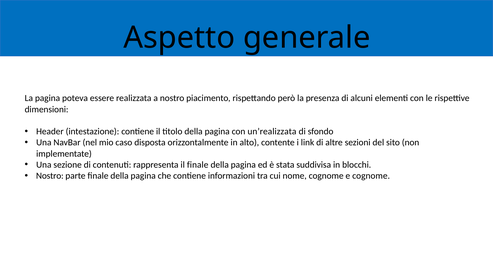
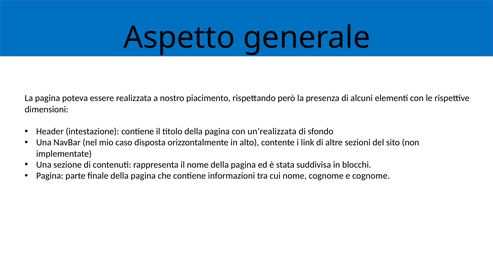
il finale: finale -> nome
Nostro at (50, 176): Nostro -> Pagina
